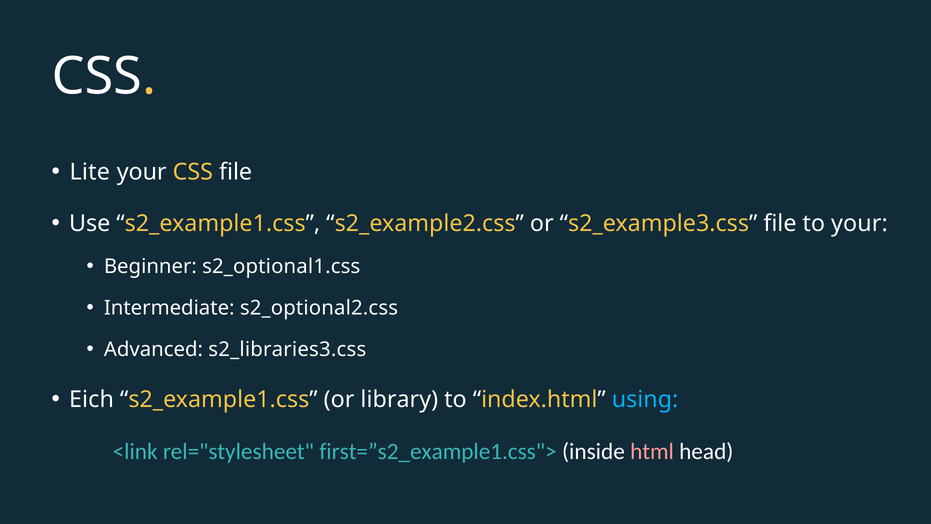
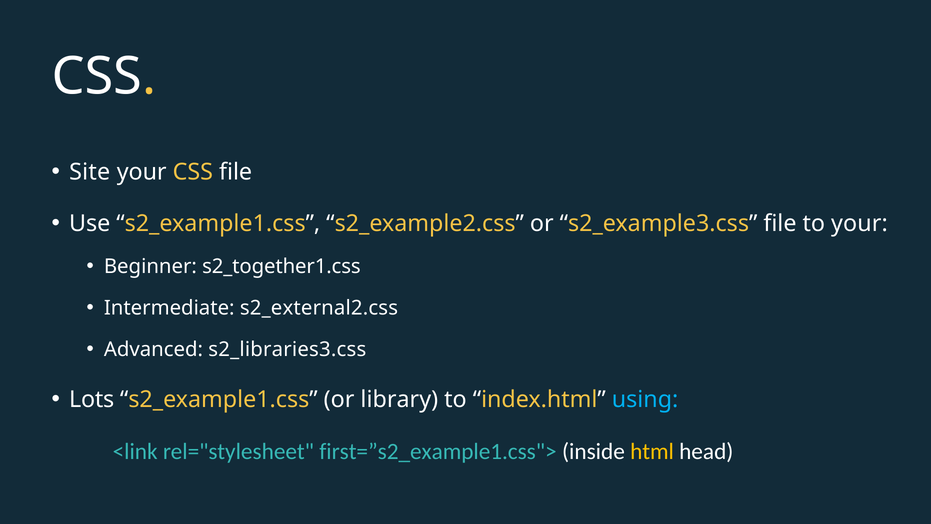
Lite: Lite -> Site
s2_optional1.css: s2_optional1.css -> s2_together1.css
s2_optional2.css: s2_optional2.css -> s2_external2.css
Eich: Eich -> Lots
html colour: pink -> yellow
